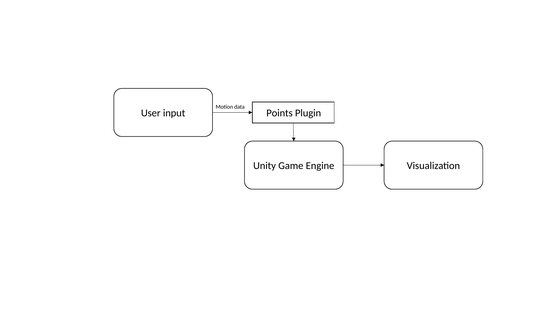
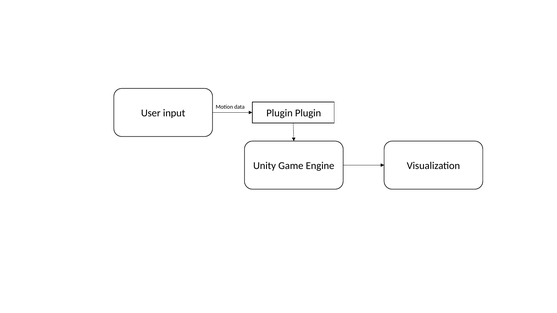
Points at (280, 113): Points -> Plugin
